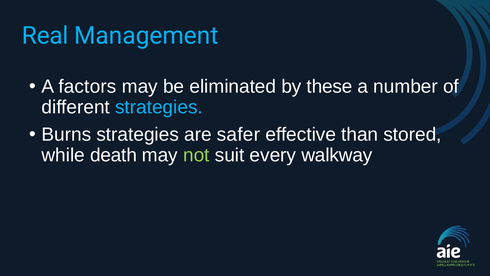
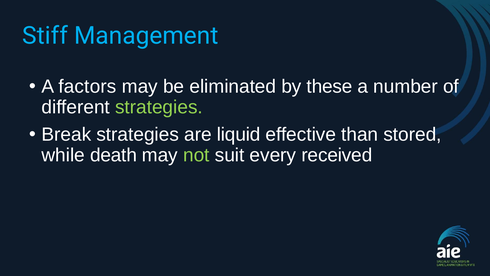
Real: Real -> Stiff
strategies at (159, 107) colour: light blue -> light green
Burns: Burns -> Break
safer: safer -> liquid
walkway: walkway -> received
